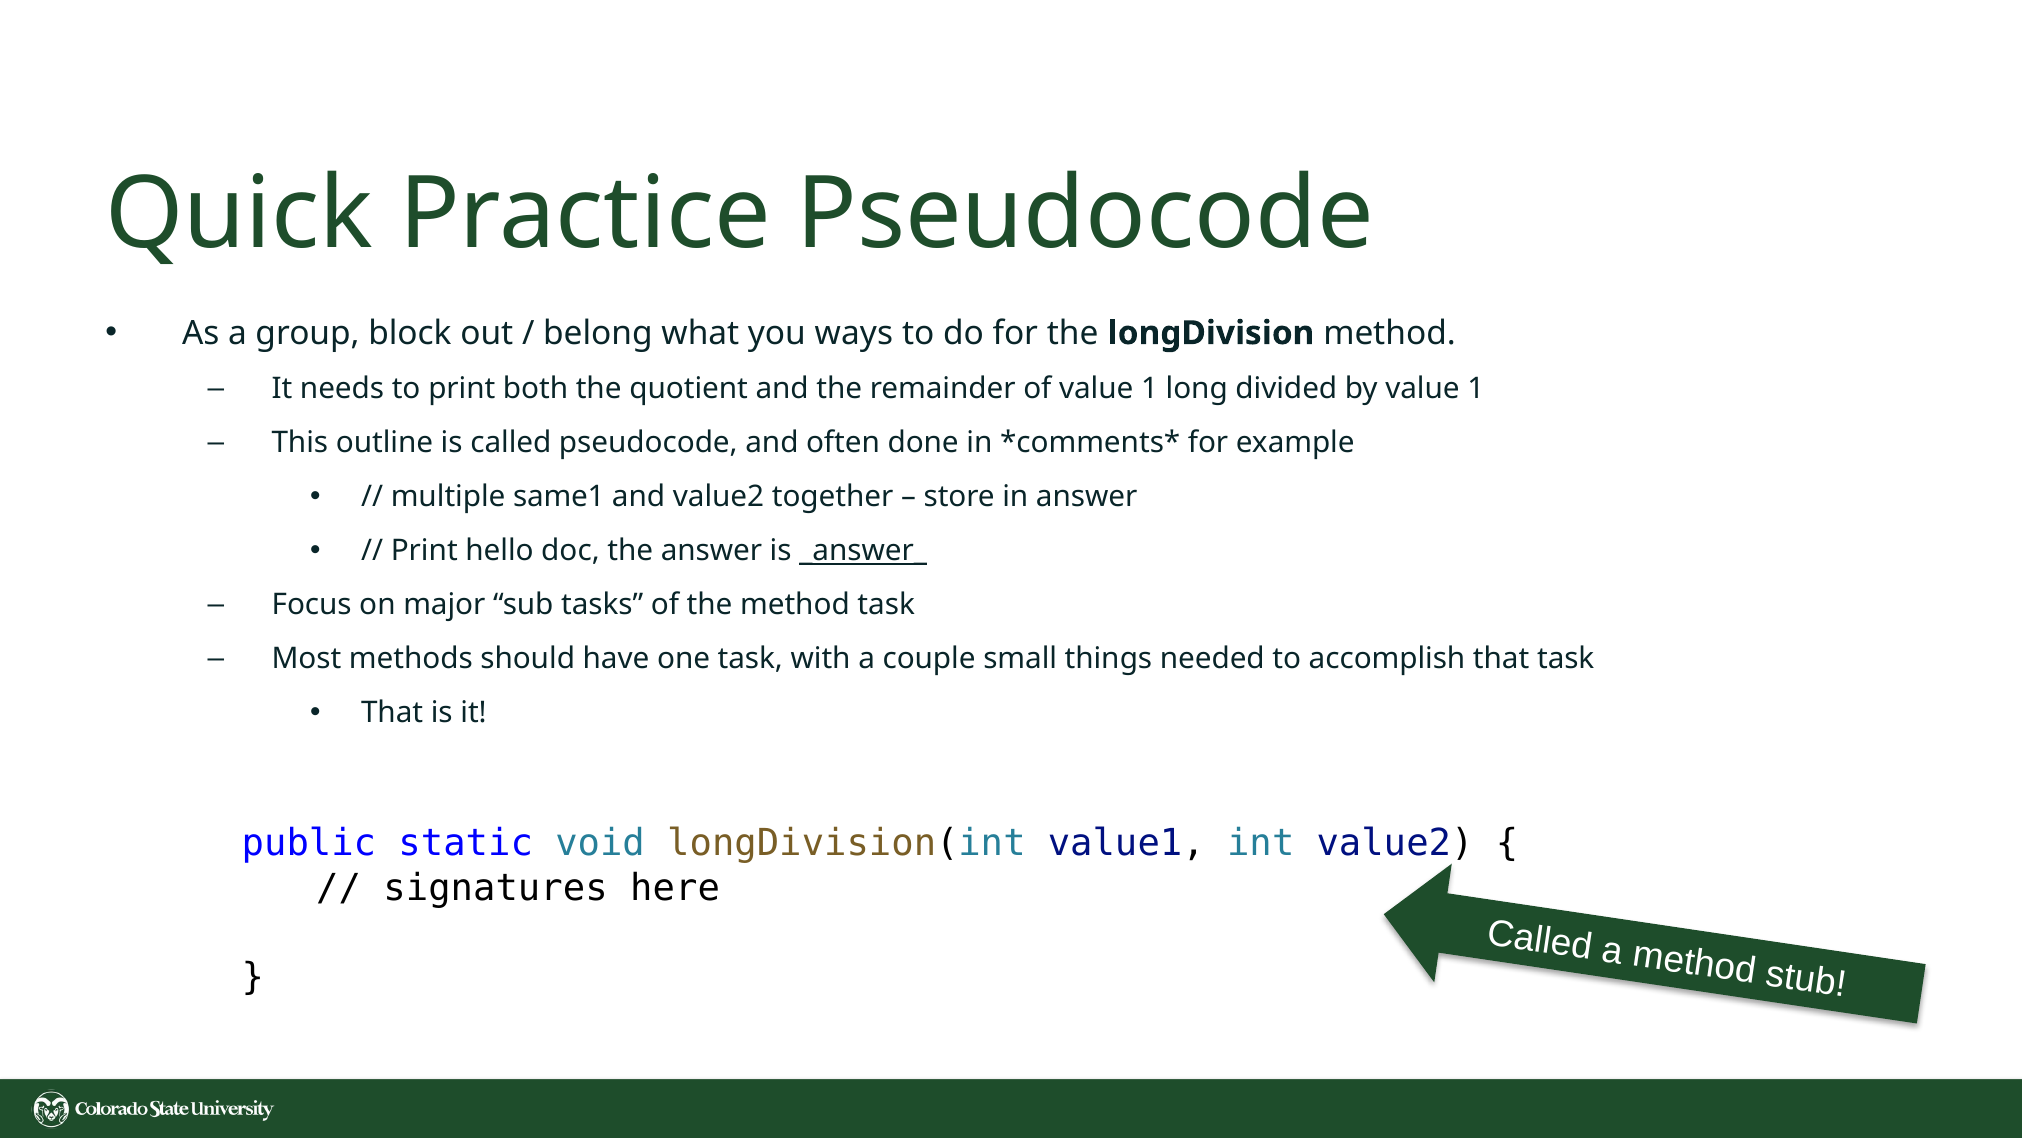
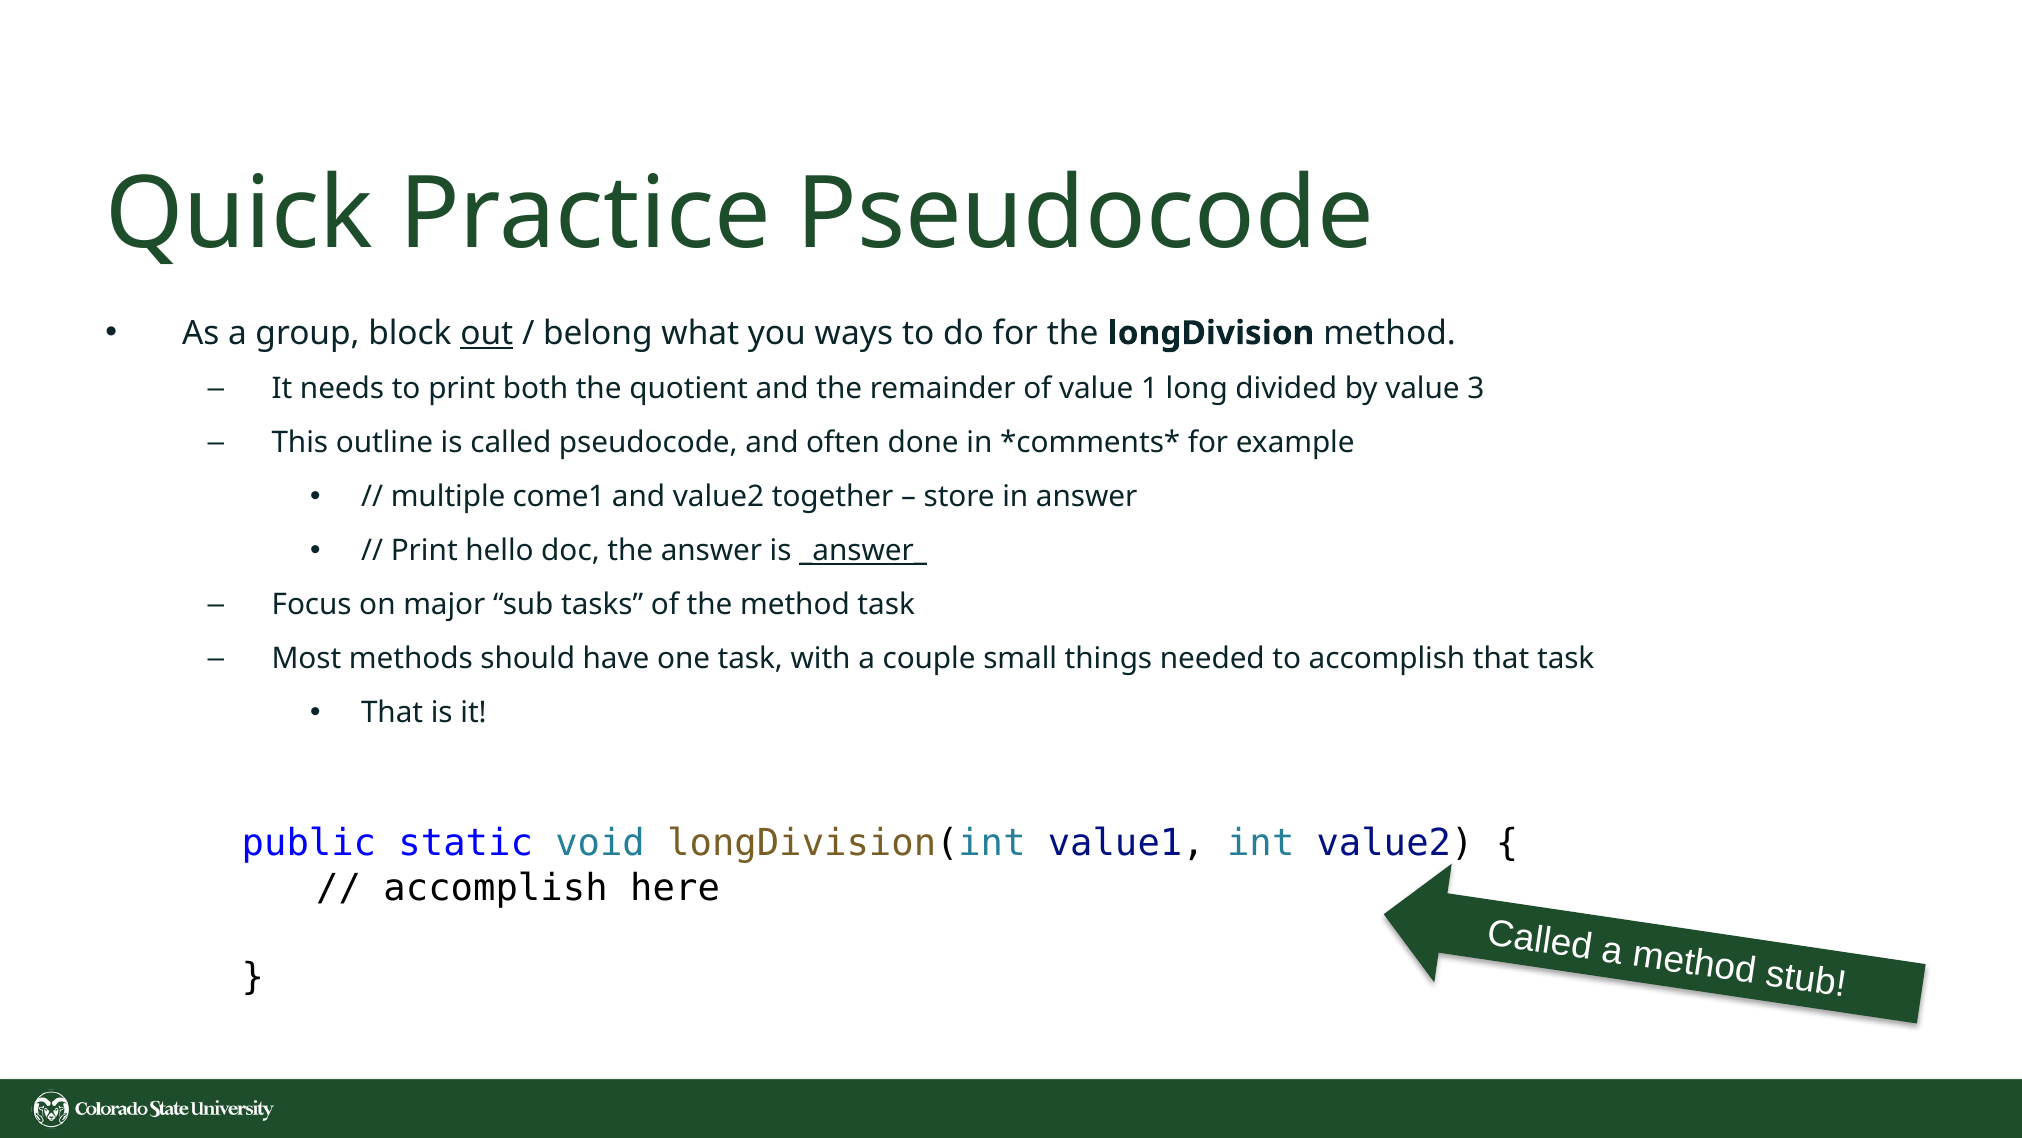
out underline: none -> present
by value 1: 1 -> 3
same1: same1 -> come1
signatures at (496, 888): signatures -> accomplish
